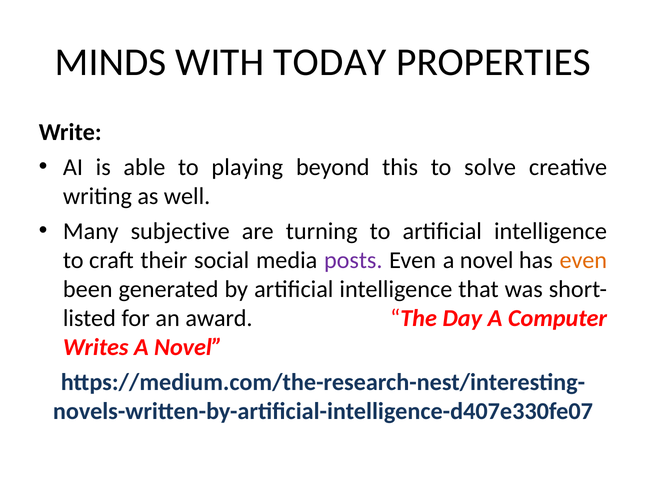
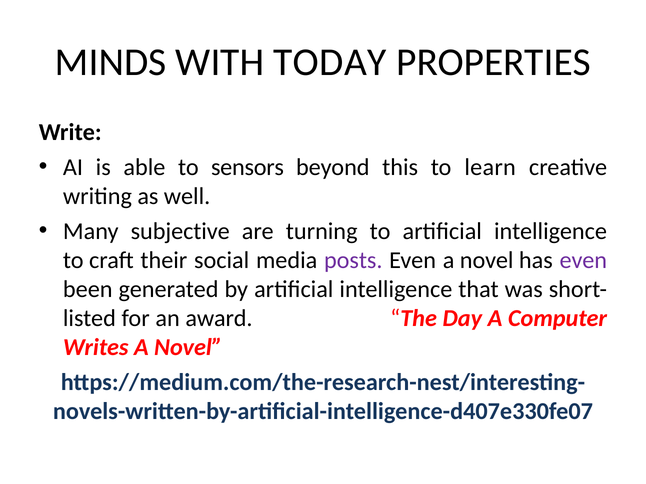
playing: playing -> sensors
solve: solve -> learn
even at (583, 260) colour: orange -> purple
